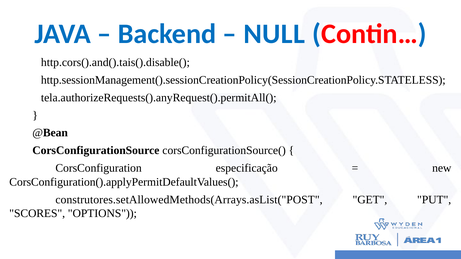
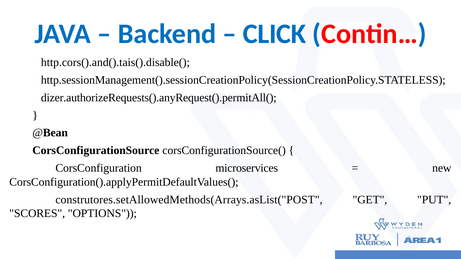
NULL: NULL -> CLICK
tela.authorizeRequests().anyRequest().permitAll(: tela.authorizeRequests().anyRequest().permitAll( -> dizer.authorizeRequests().anyRequest().permitAll(
especificação: especificação -> microservices
